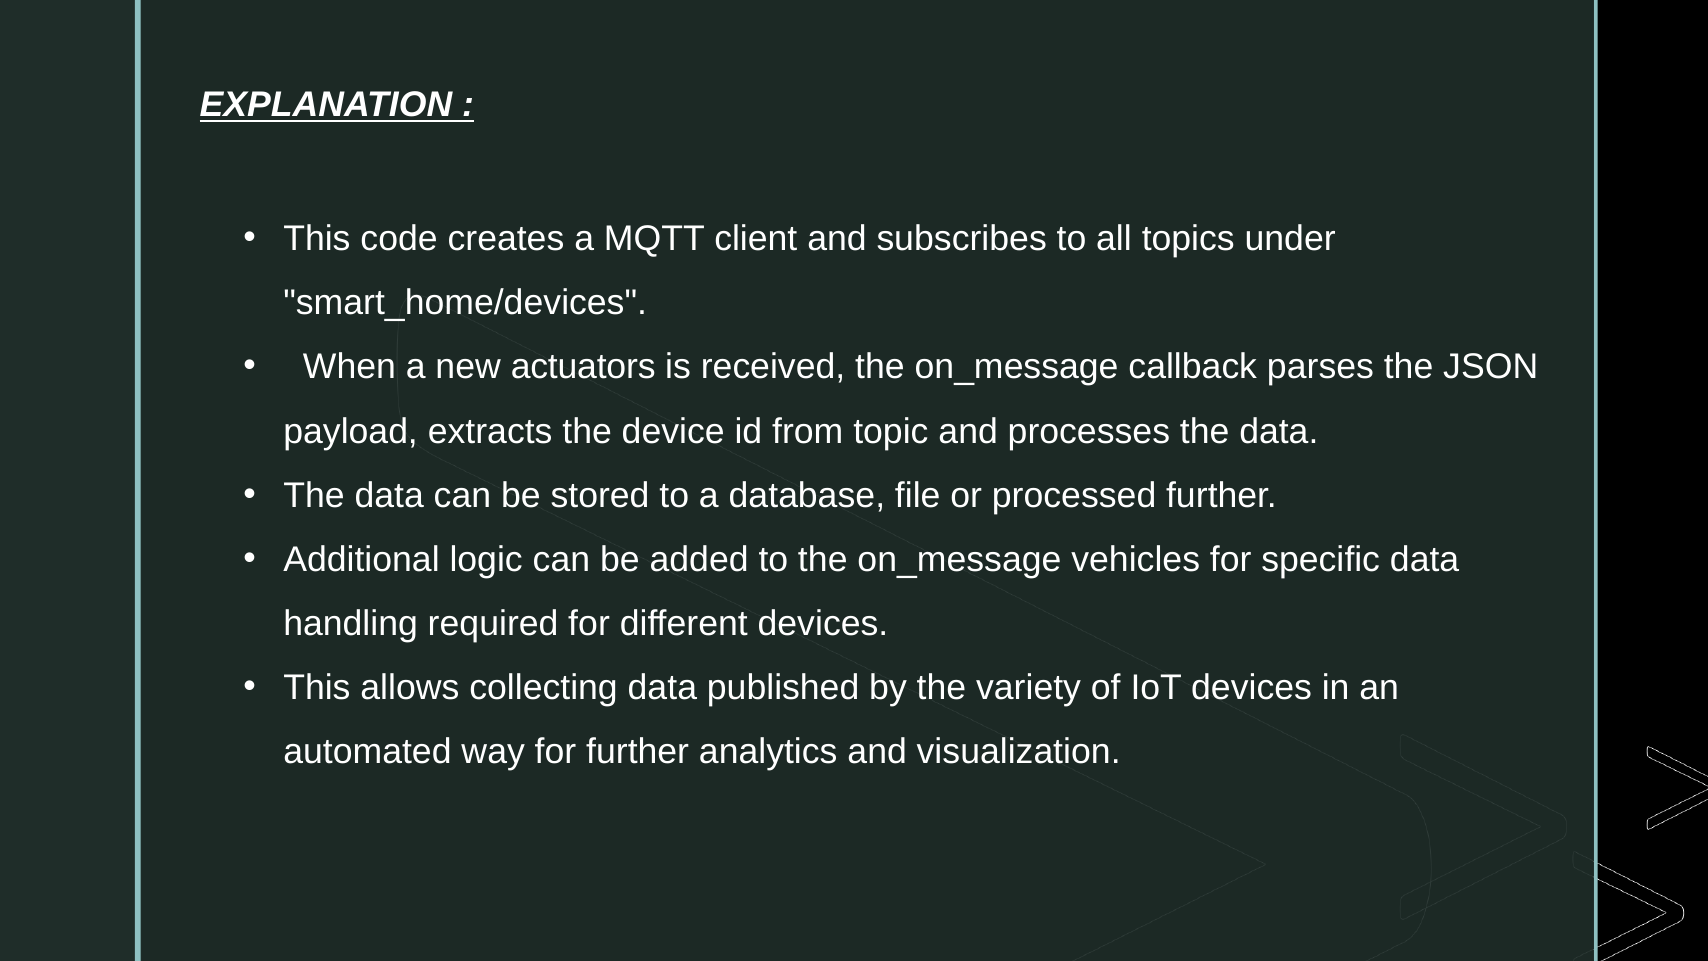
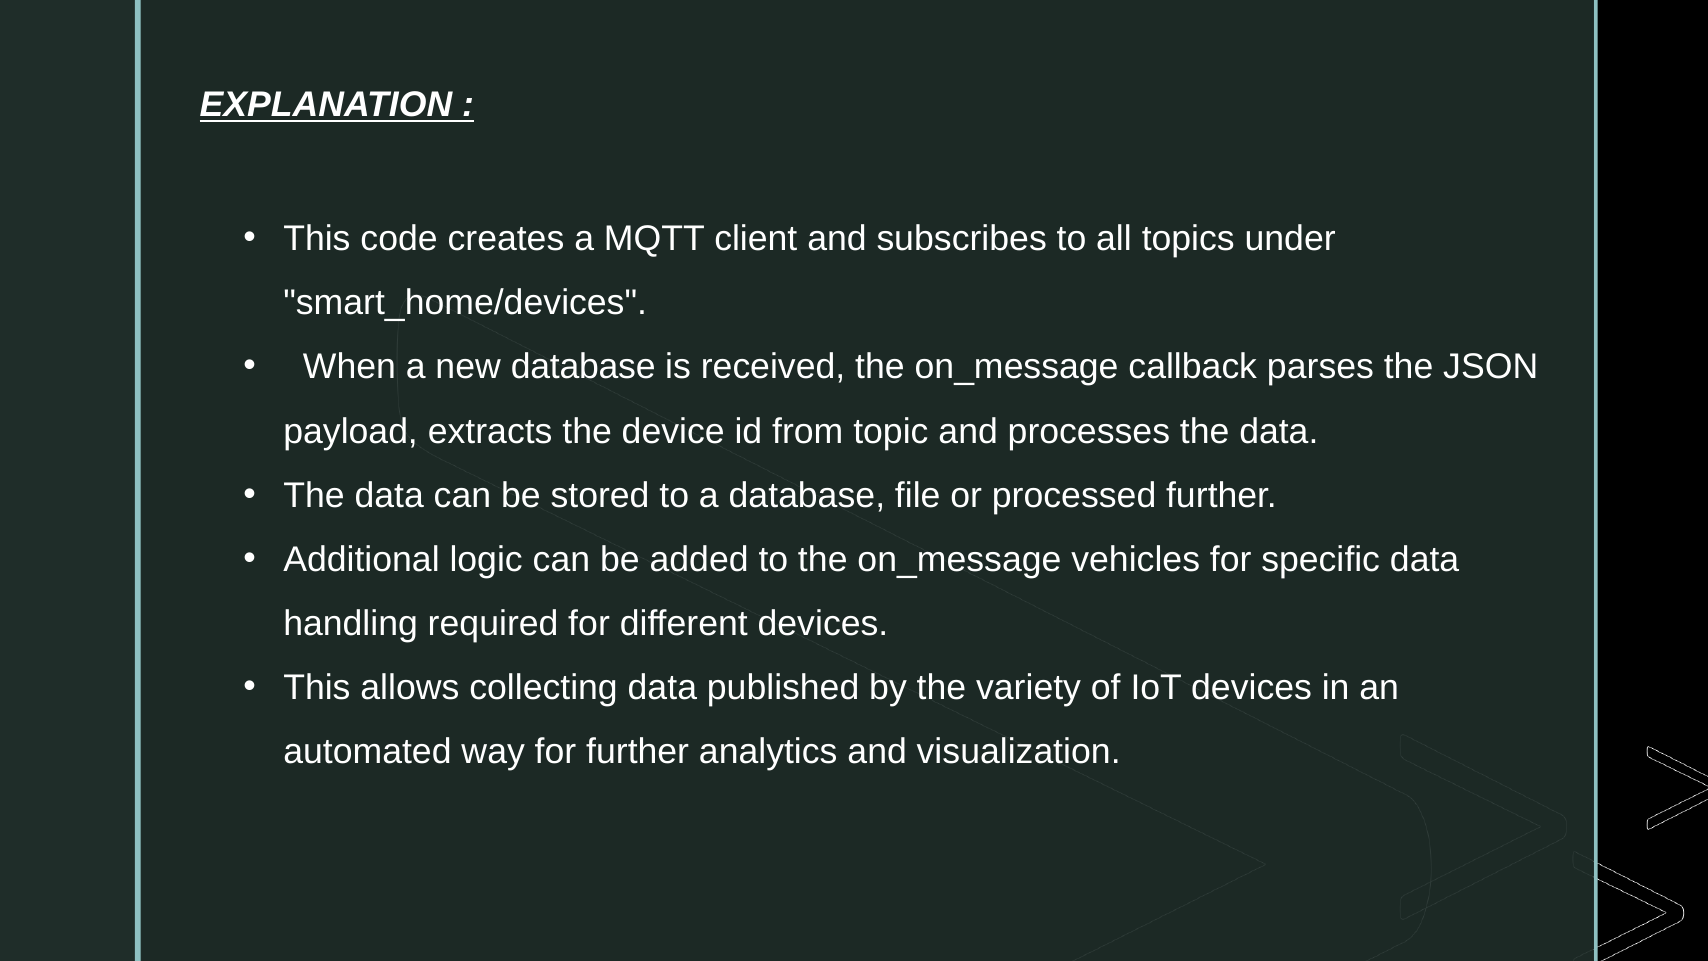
new actuators: actuators -> database
